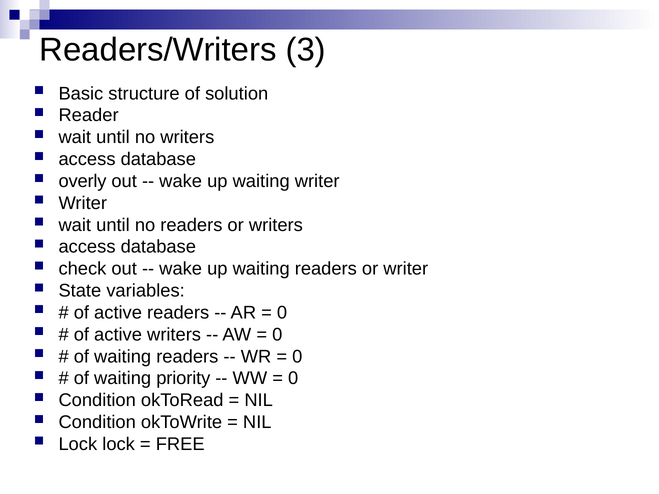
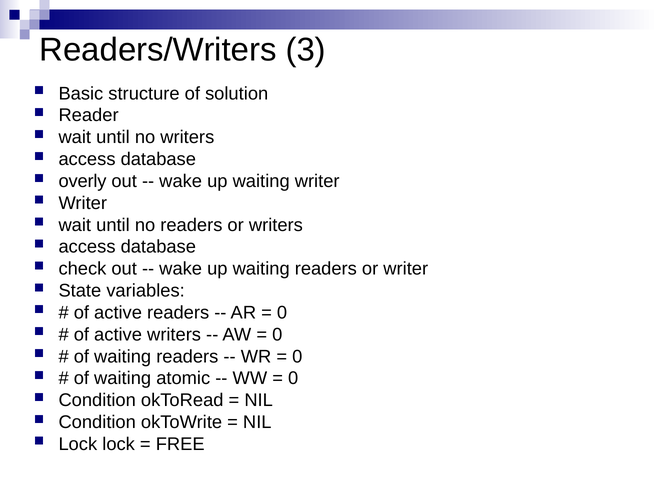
priority: priority -> atomic
